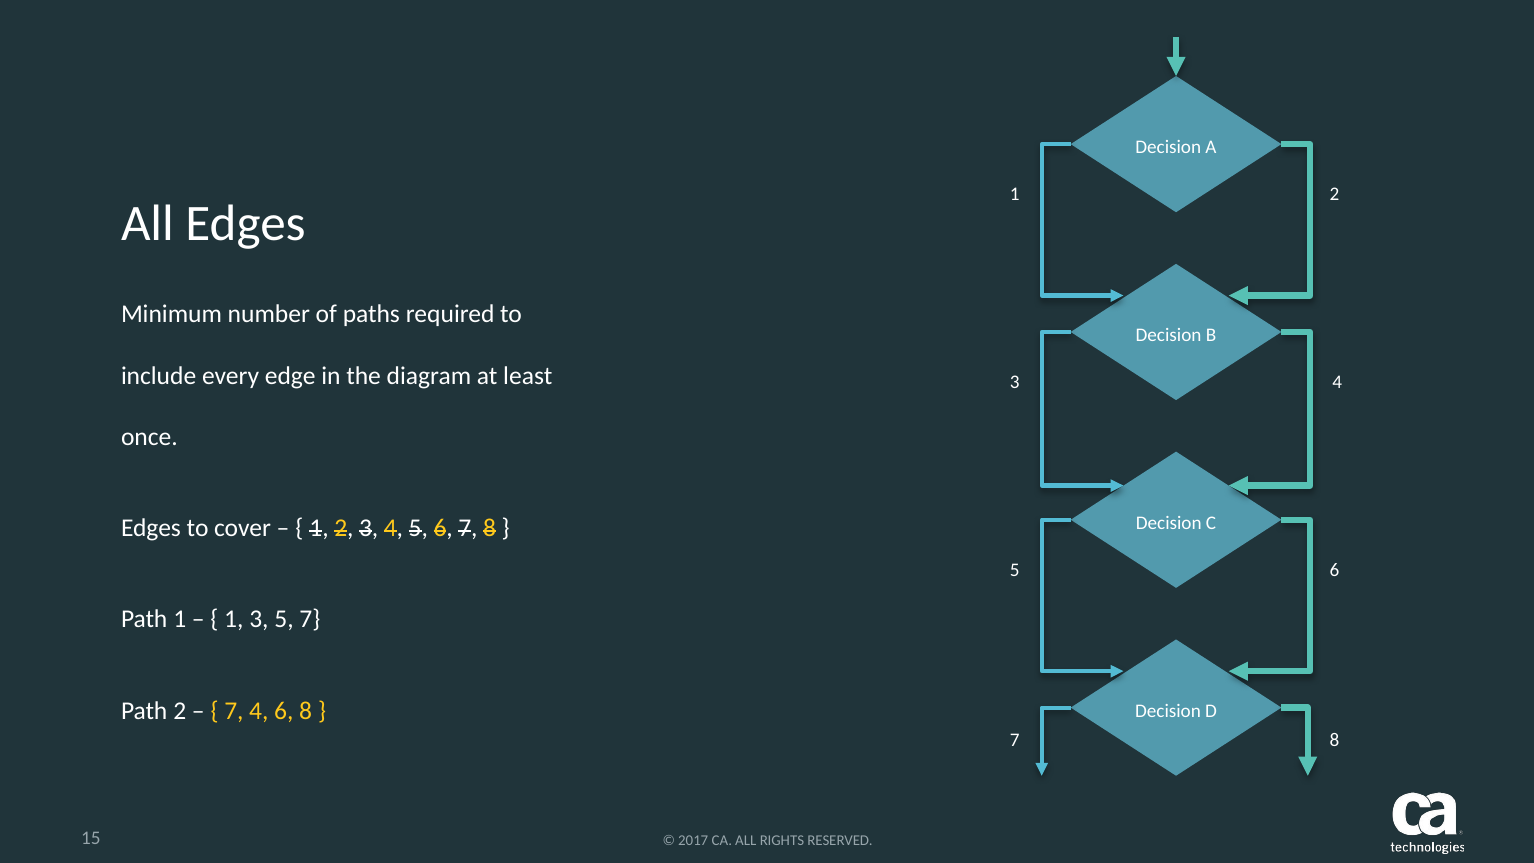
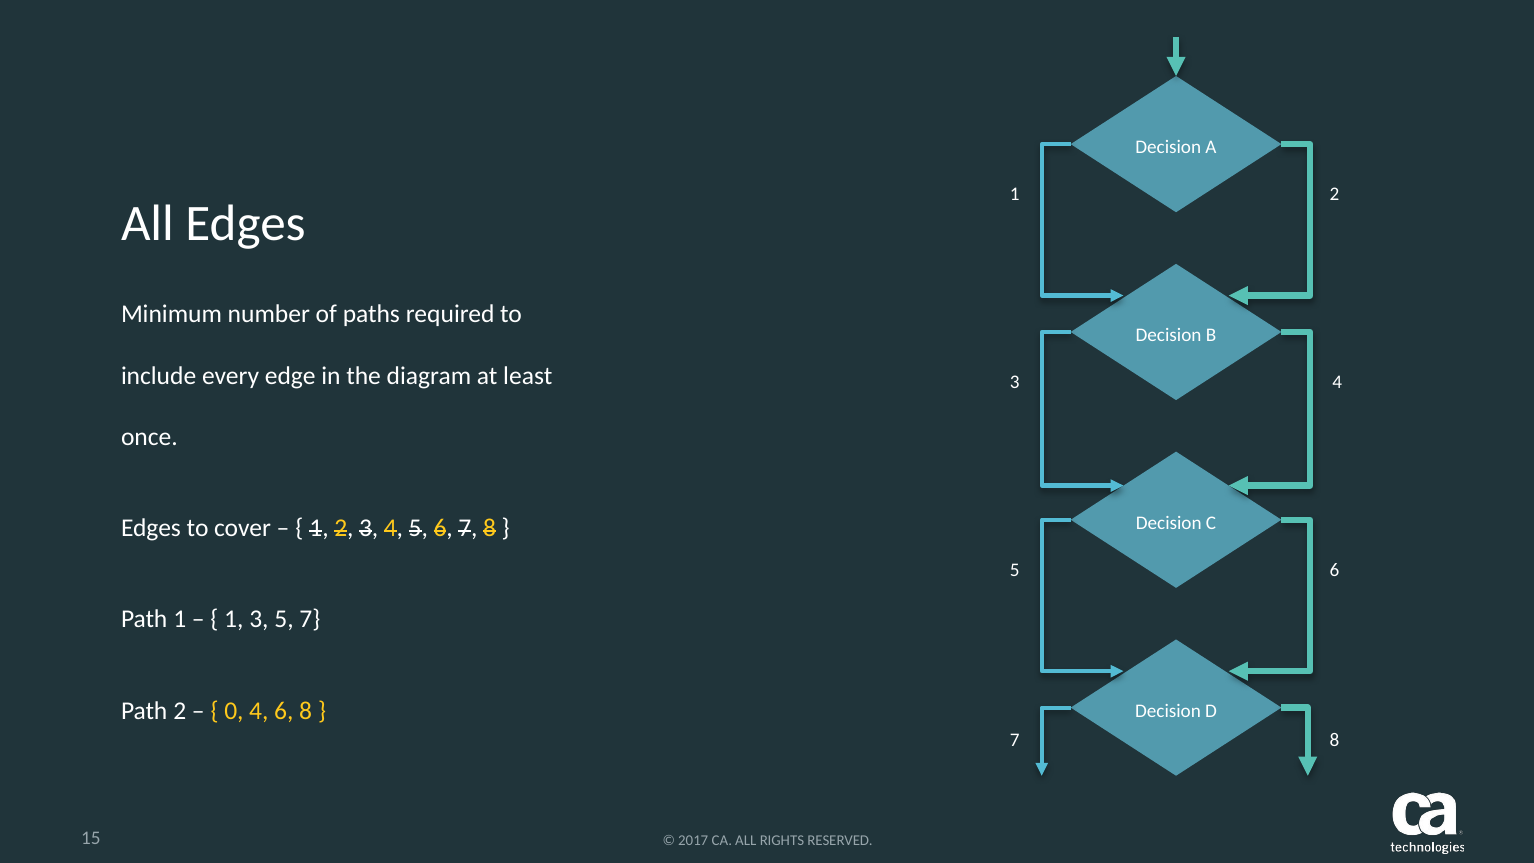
7 at (234, 711): 7 -> 0
